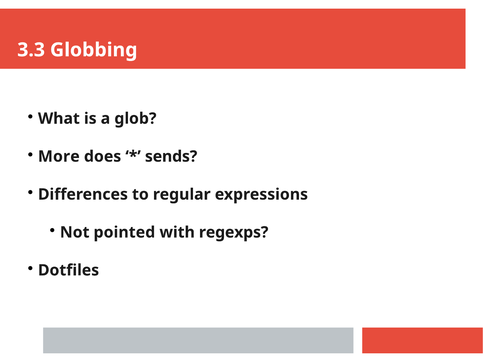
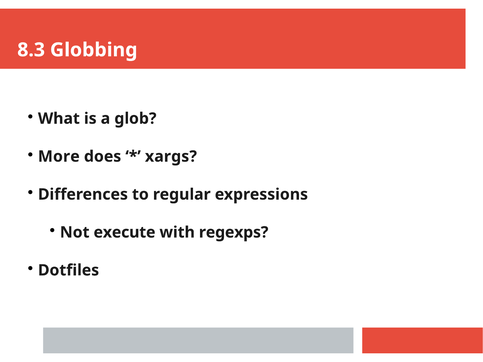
3.3: 3.3 -> 8.3
sends: sends -> xargs
pointed: pointed -> execute
